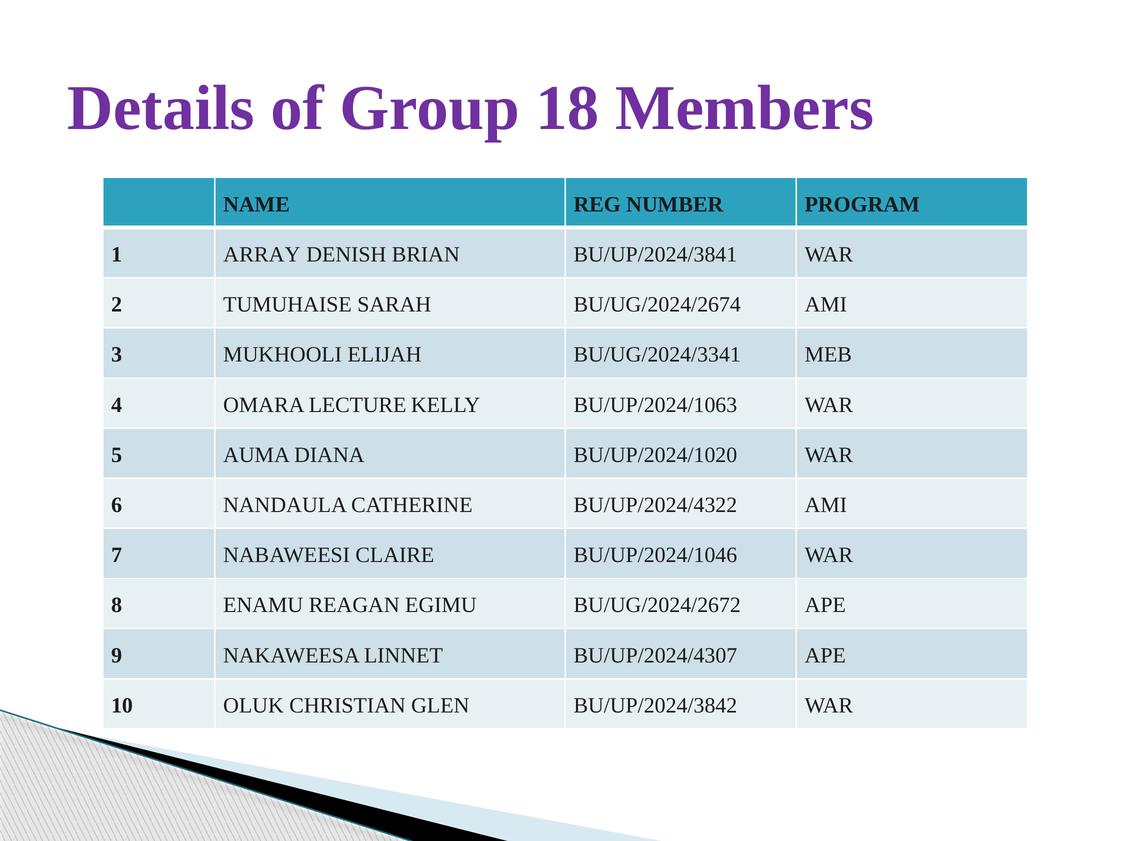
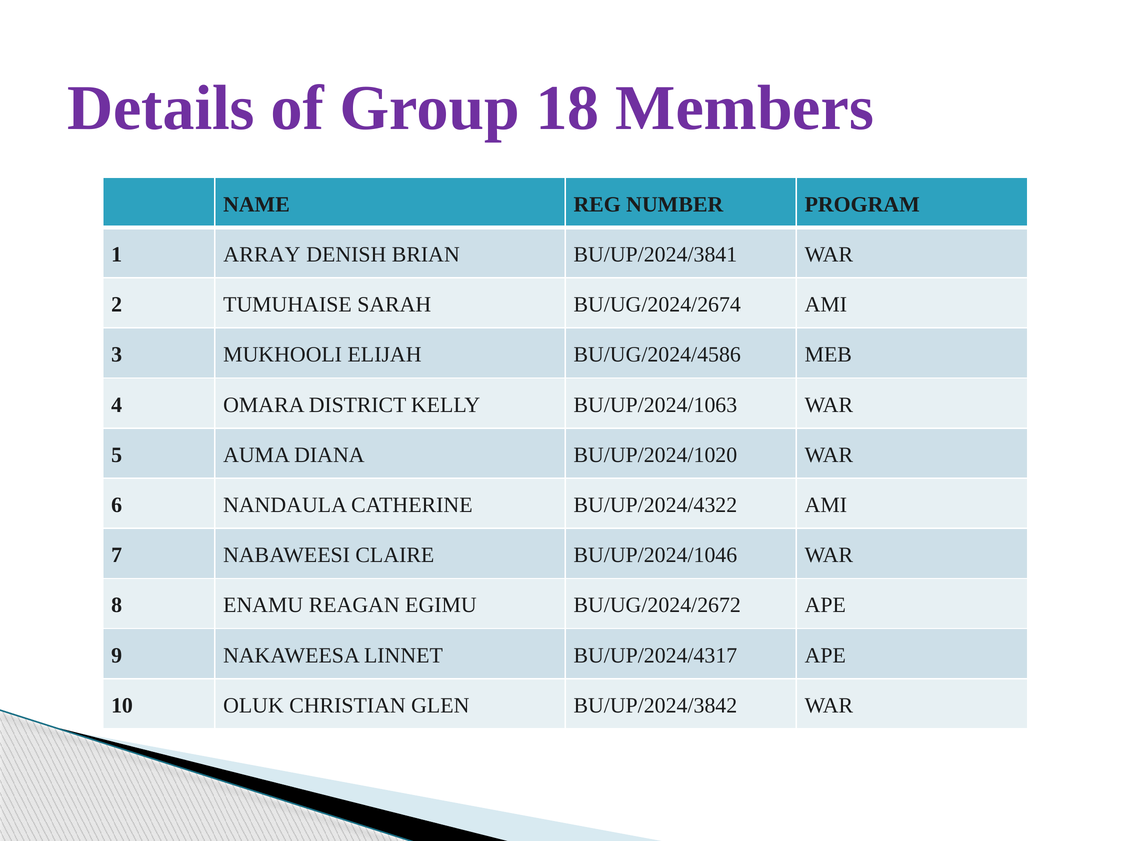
BU/UG/2024/3341: BU/UG/2024/3341 -> BU/UG/2024/4586
LECTURE: LECTURE -> DISTRICT
BU/UP/2024/4307: BU/UP/2024/4307 -> BU/UP/2024/4317
